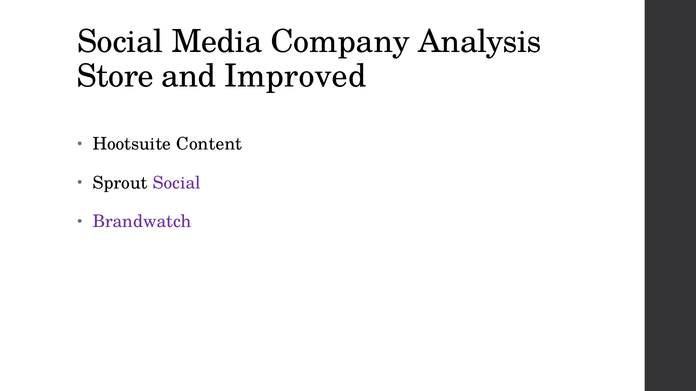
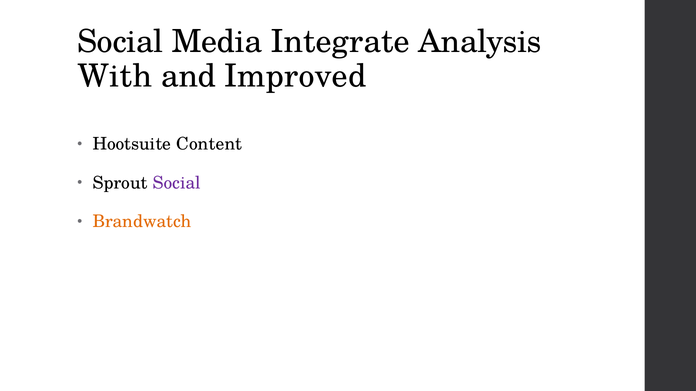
Company: Company -> Integrate
Store: Store -> With
Brandwatch colour: purple -> orange
